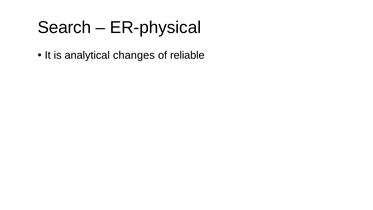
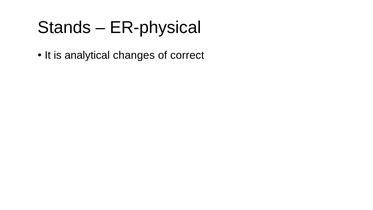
Search: Search -> Stands
reliable: reliable -> correct
